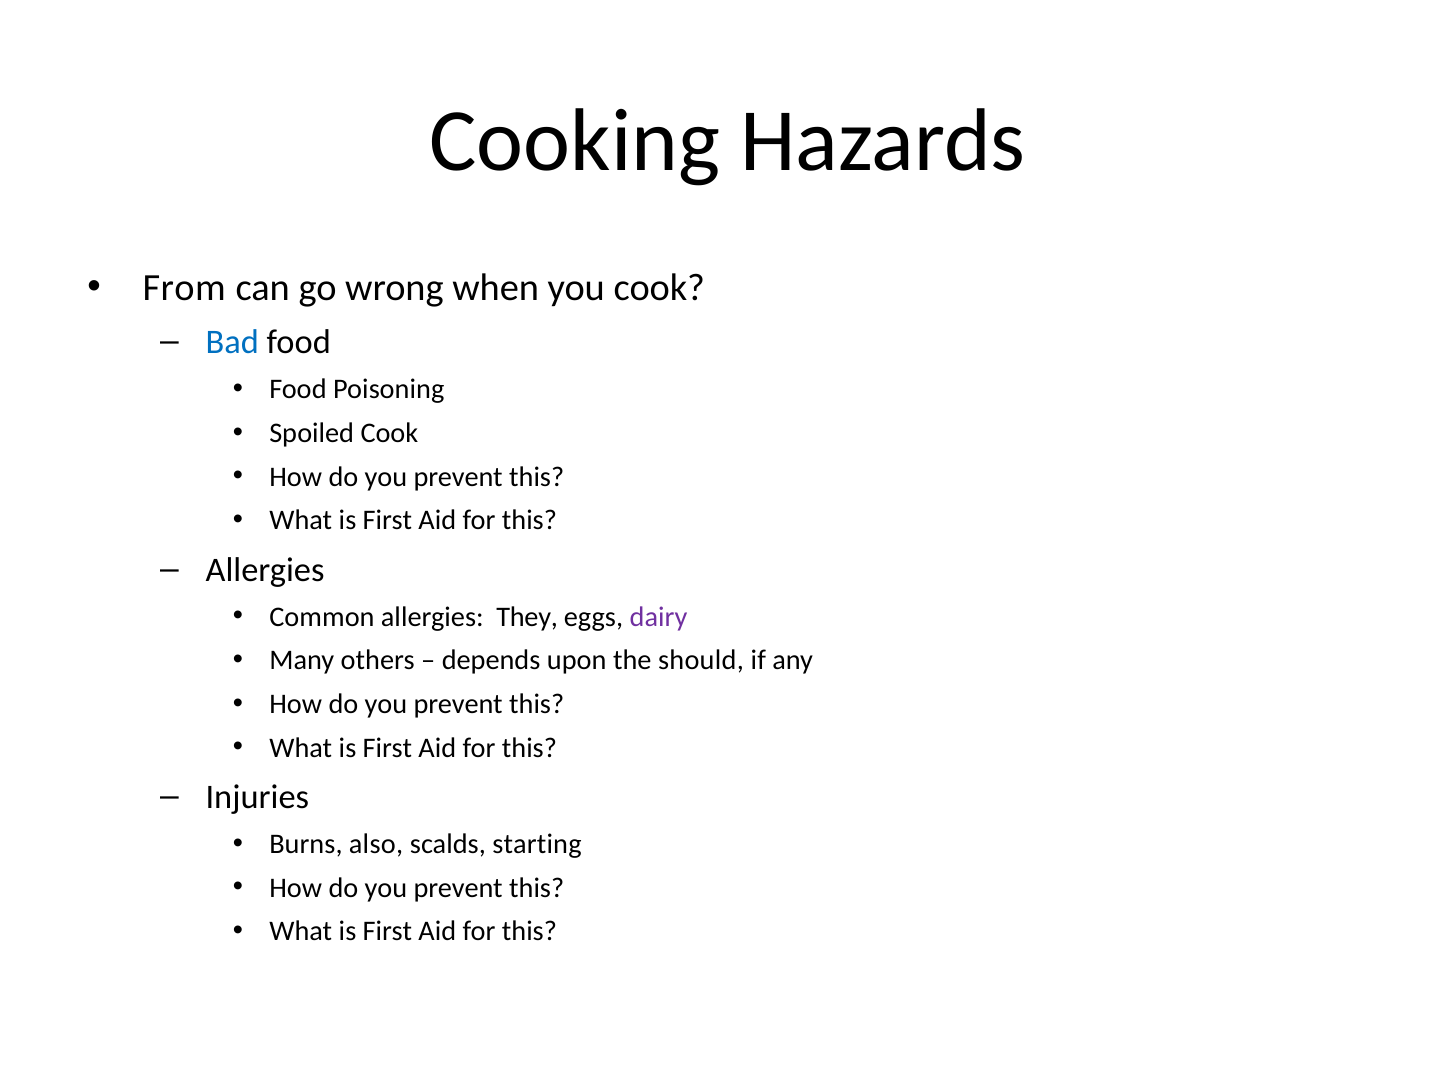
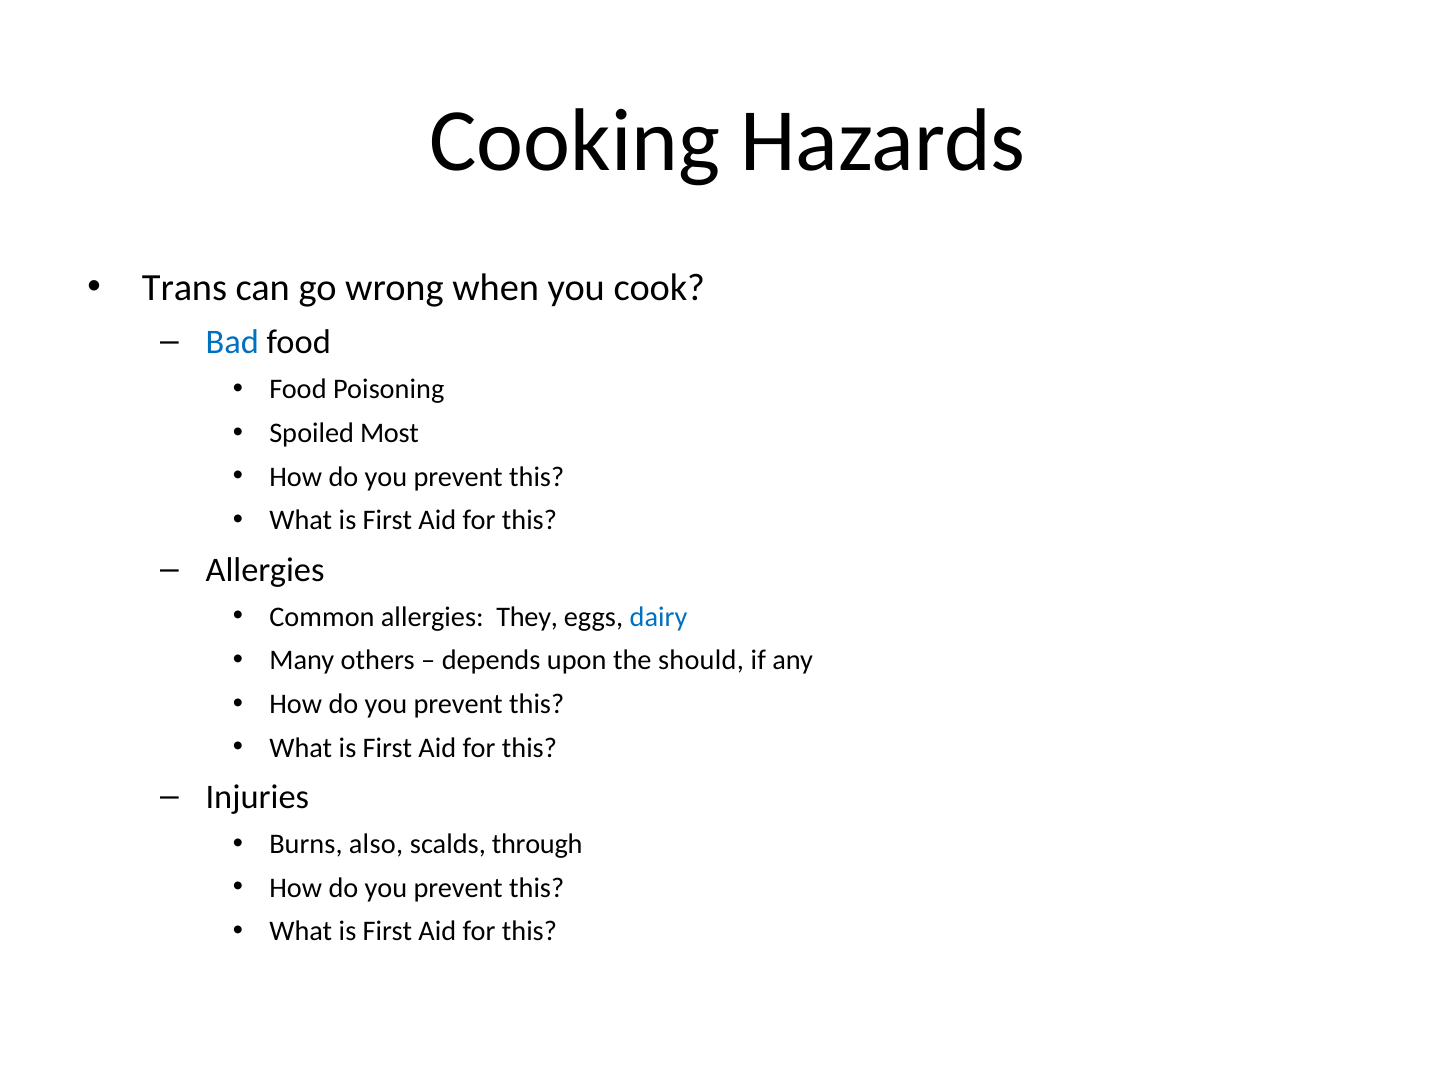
From: From -> Trans
Spoiled Cook: Cook -> Most
dairy colour: purple -> blue
starting: starting -> through
